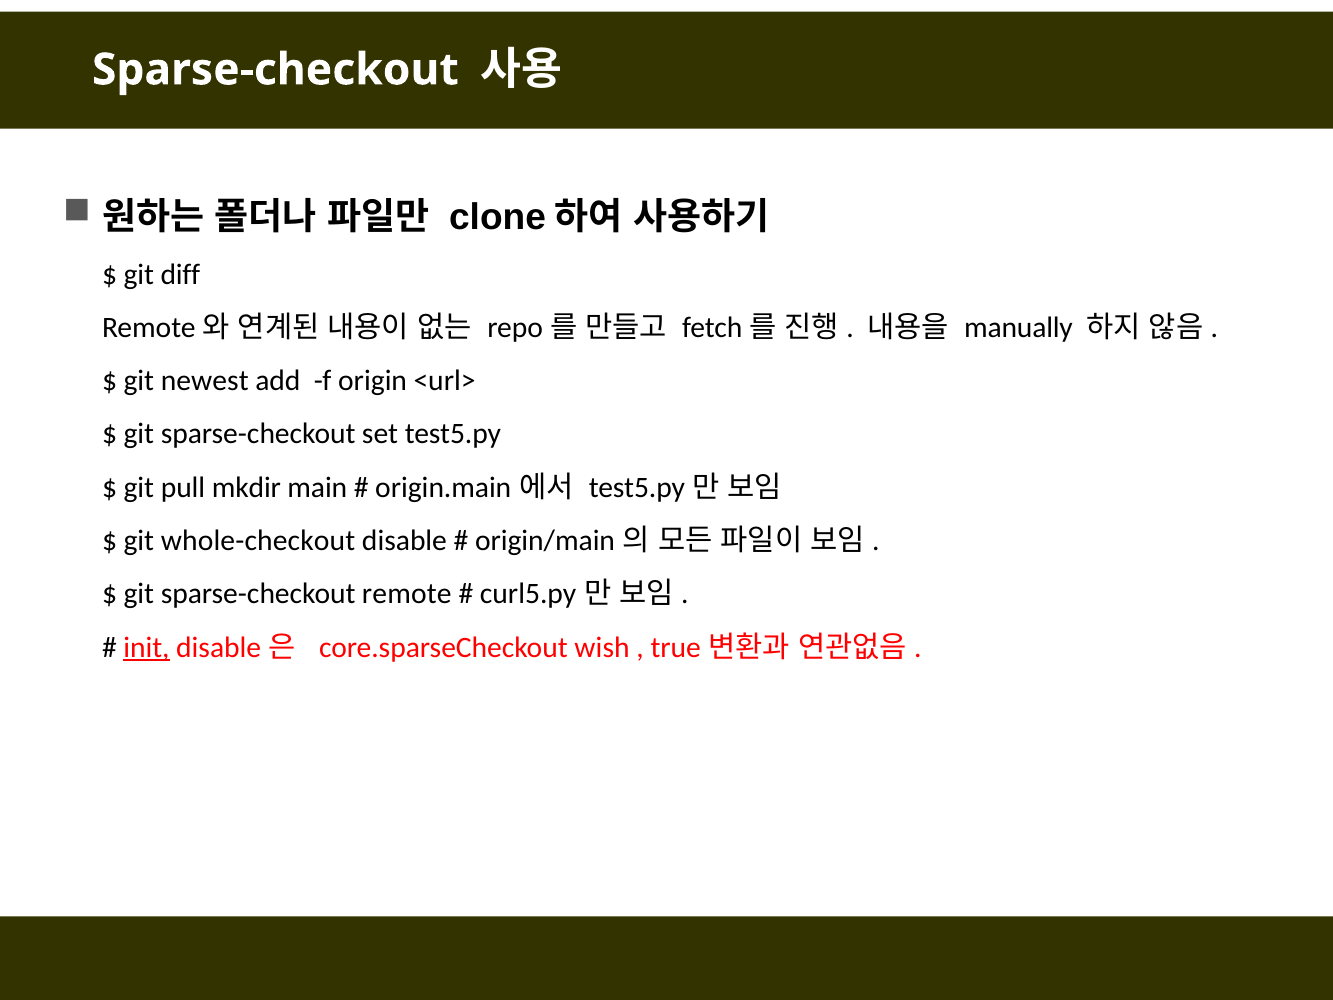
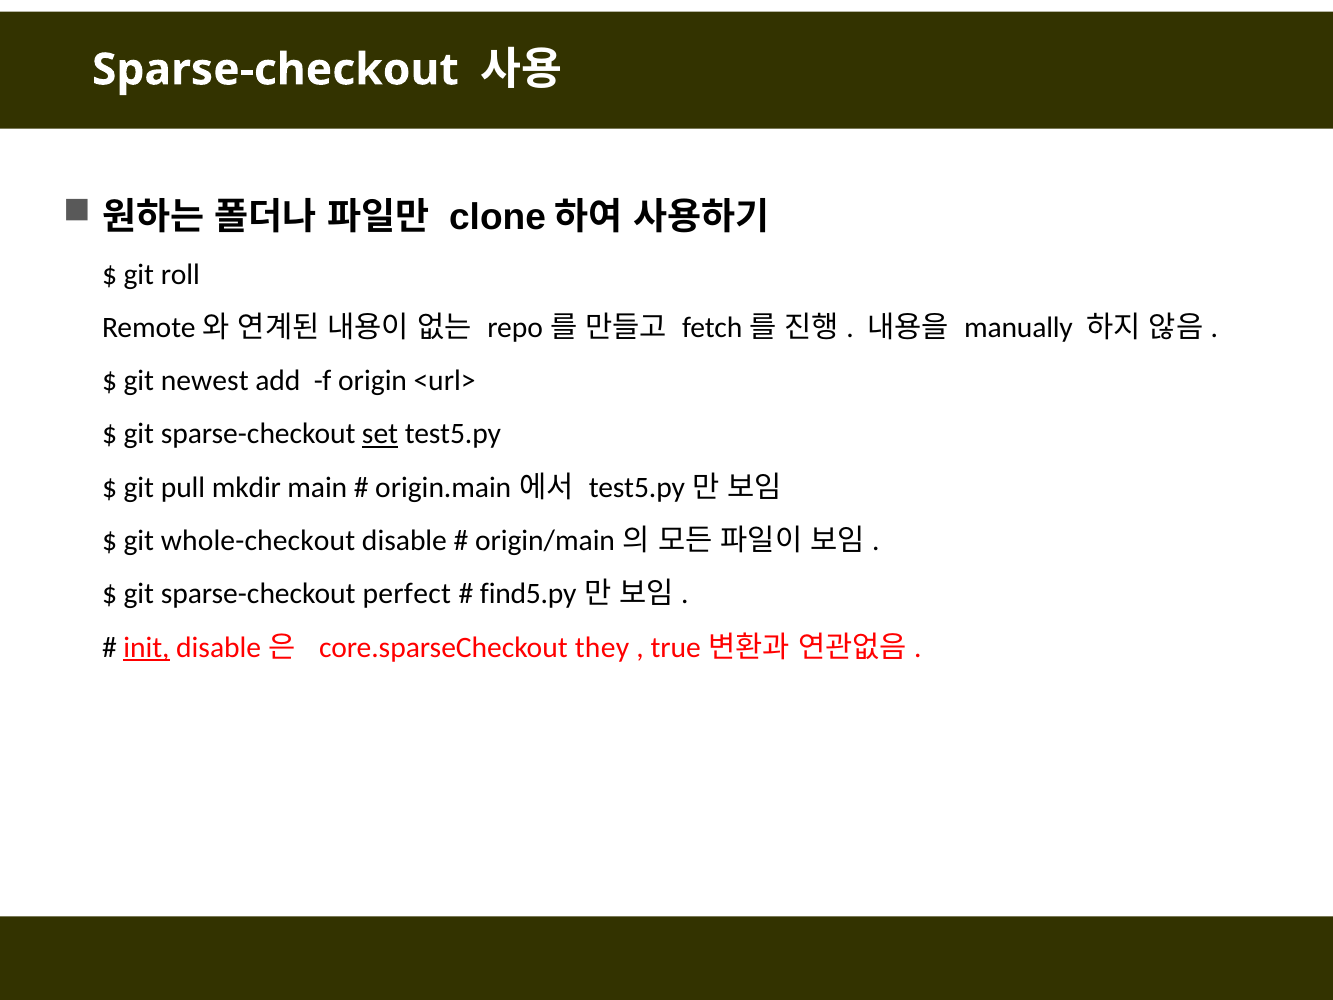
diff: diff -> roll
set underline: none -> present
remote: remote -> perfect
curl5.py: curl5.py -> find5.py
wish: wish -> they
